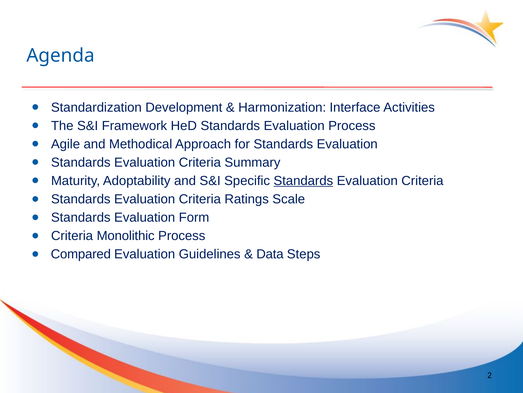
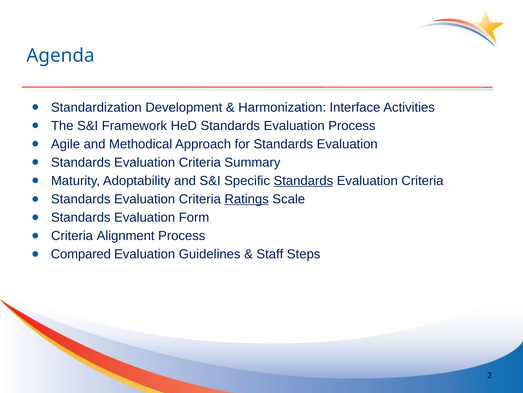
Ratings underline: none -> present
Monolithic: Monolithic -> Alignment
Data: Data -> Staff
